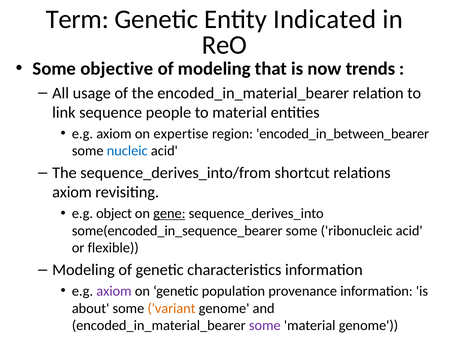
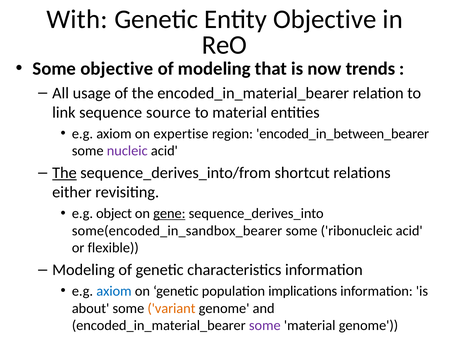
Term: Term -> With
Entity Indicated: Indicated -> Objective
people: people -> source
nucleic colour: blue -> purple
The at (64, 173) underline: none -> present
axiom at (72, 192): axiom -> either
some(encoded_in_sequence_bearer: some(encoded_in_sequence_bearer -> some(encoded_in_sandbox_bearer
axiom at (114, 291) colour: purple -> blue
provenance: provenance -> implications
